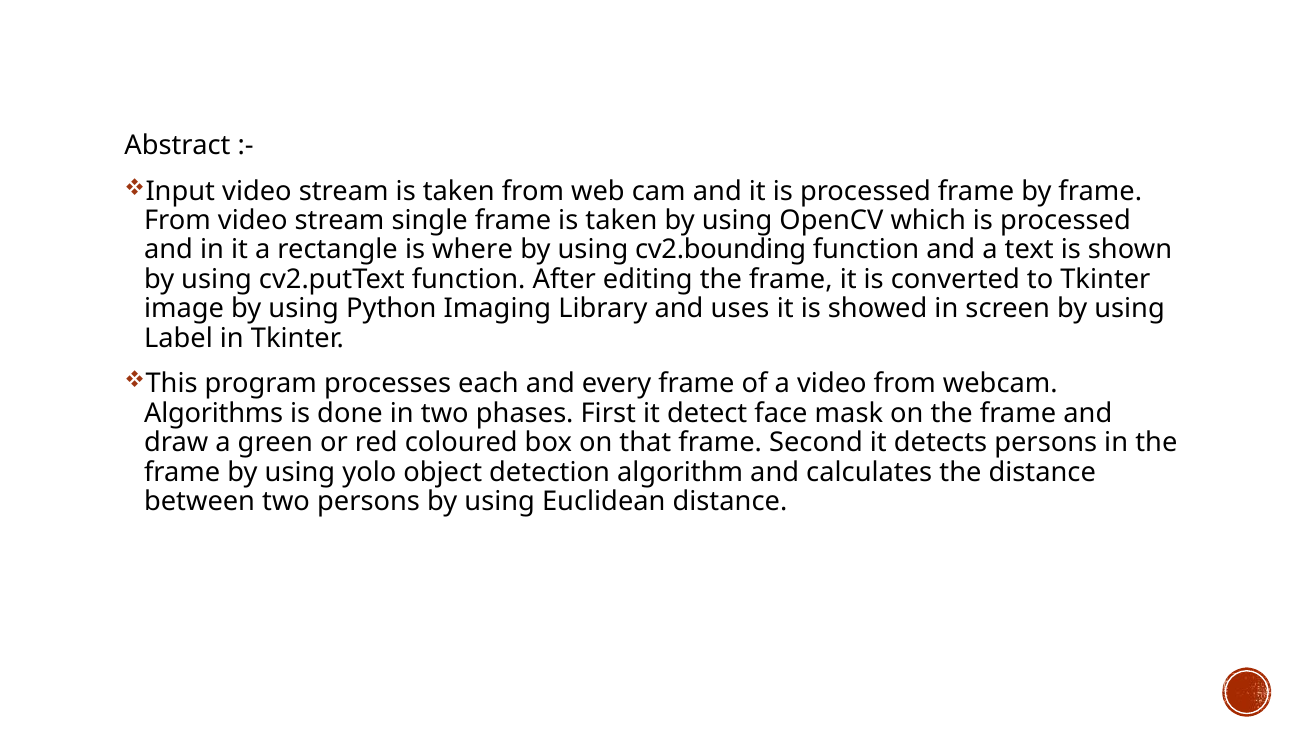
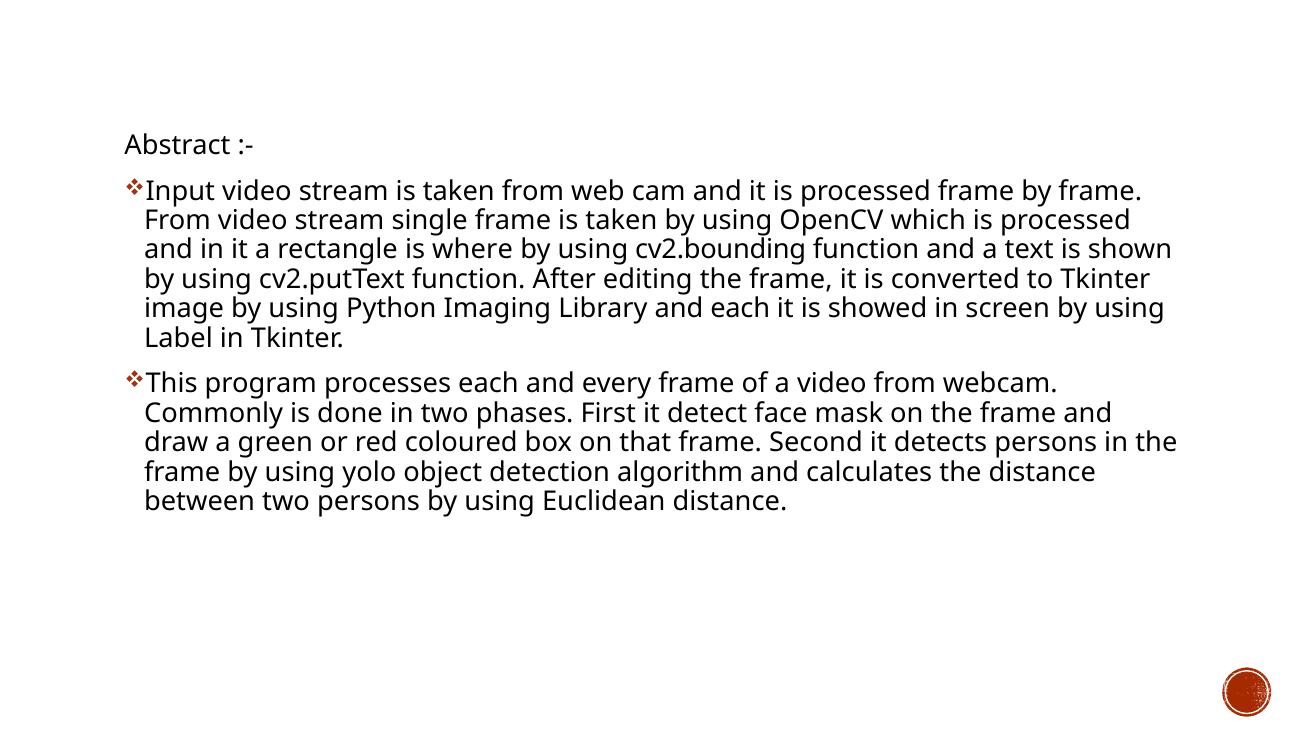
and uses: uses -> each
Algorithms: Algorithms -> Commonly
